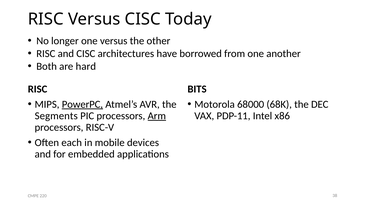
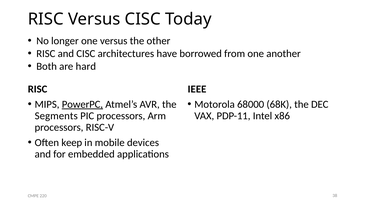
BITS: BITS -> IEEE
Arm underline: present -> none
each: each -> keep
